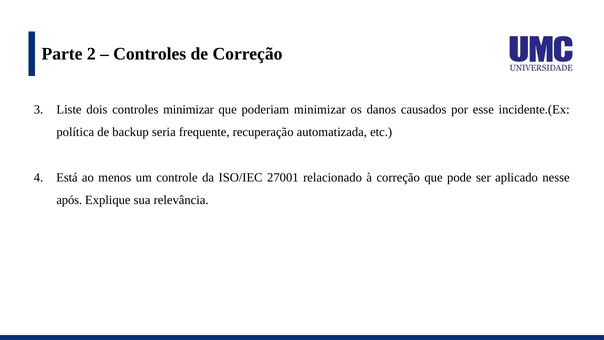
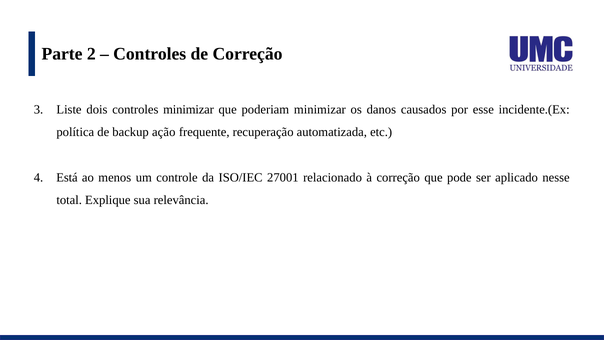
seria: seria -> ação
após: após -> total
